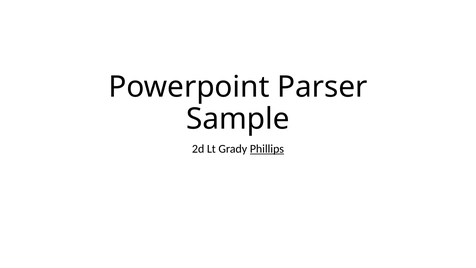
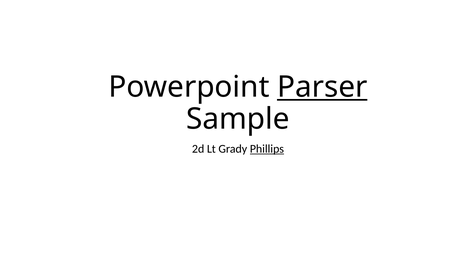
Parser underline: none -> present
